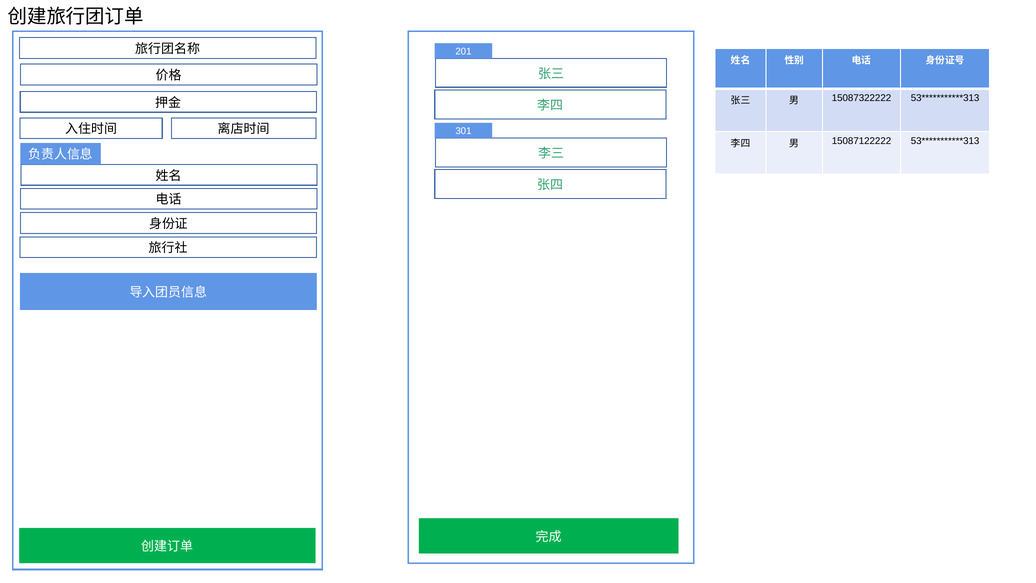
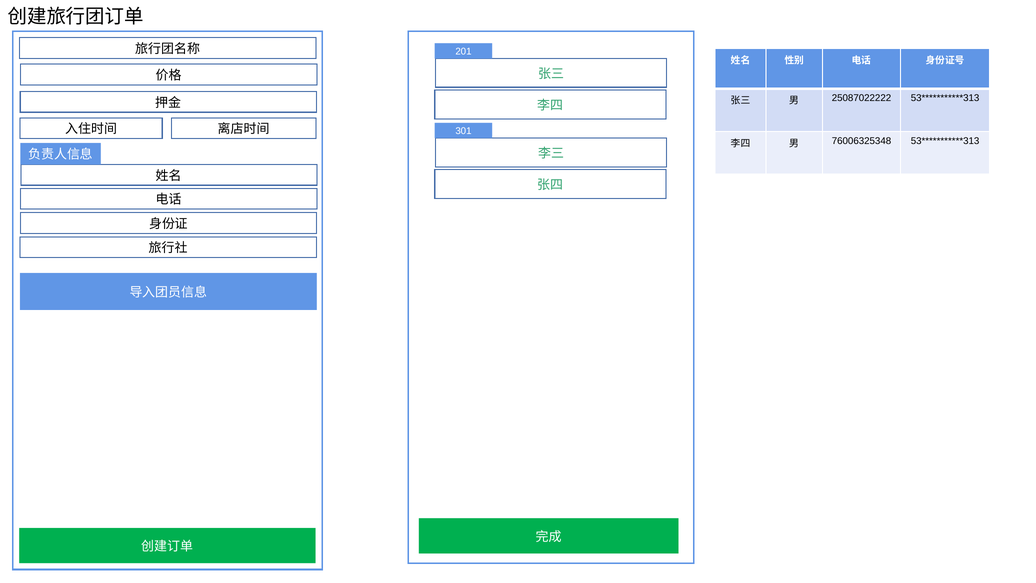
15087322222: 15087322222 -> 25087022222
15087122222: 15087122222 -> 76006325348
